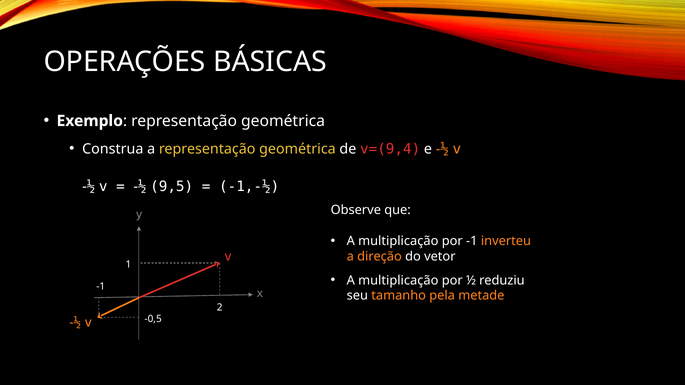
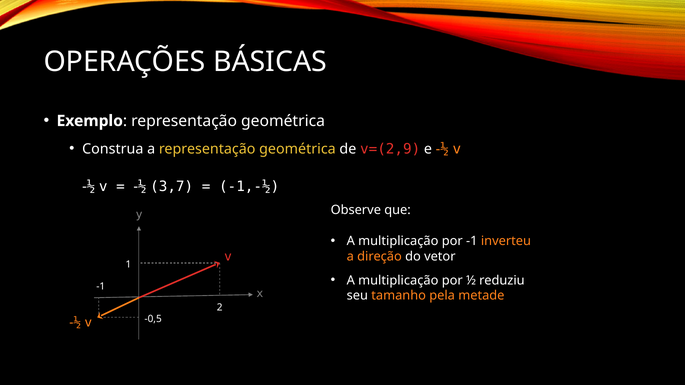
v=(9,4: v=(9,4 -> v=(2,9
9,5: 9,5 -> 3,7
